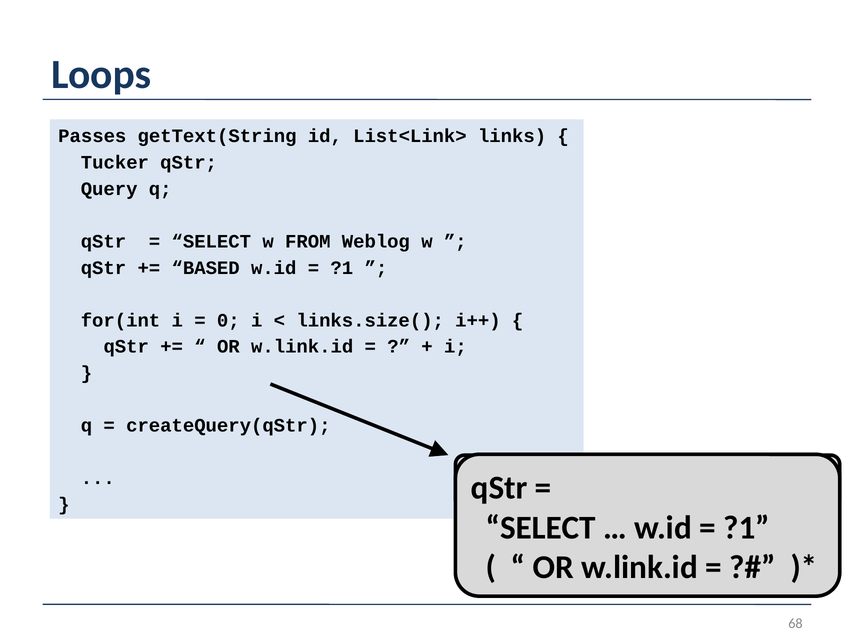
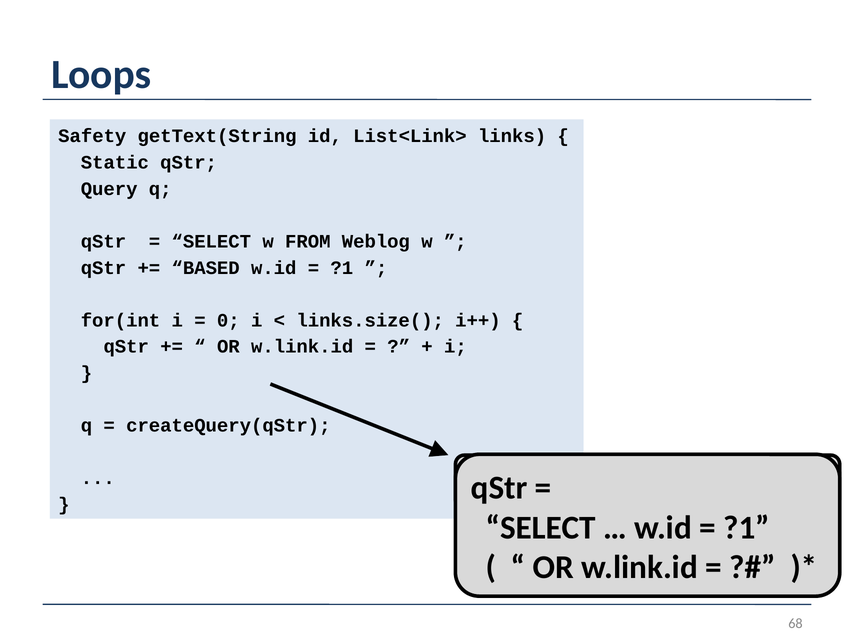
Passes: Passes -> Safety
Tucker: Tucker -> Static
